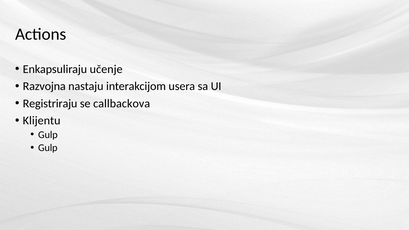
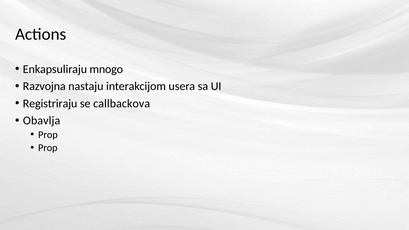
učenje: učenje -> mnogo
Klijentu: Klijentu -> Obavlja
Gulp at (48, 135): Gulp -> Prop
Gulp at (48, 148): Gulp -> Prop
